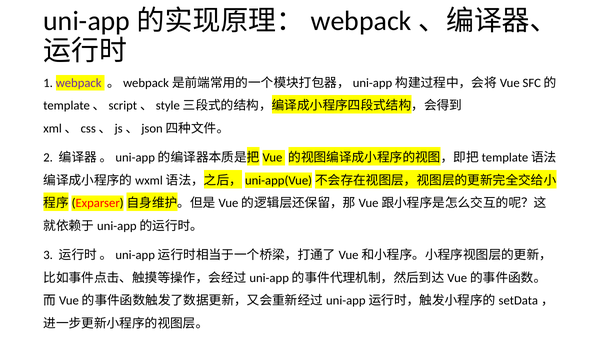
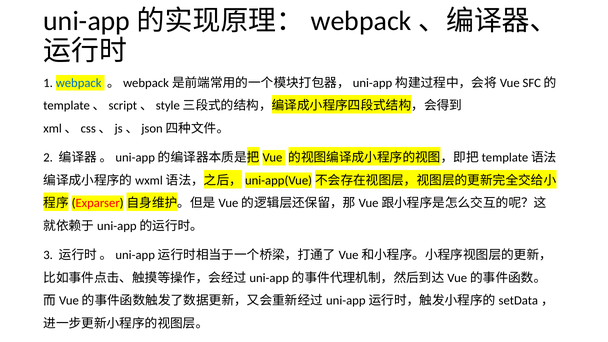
webpack colour: purple -> blue
